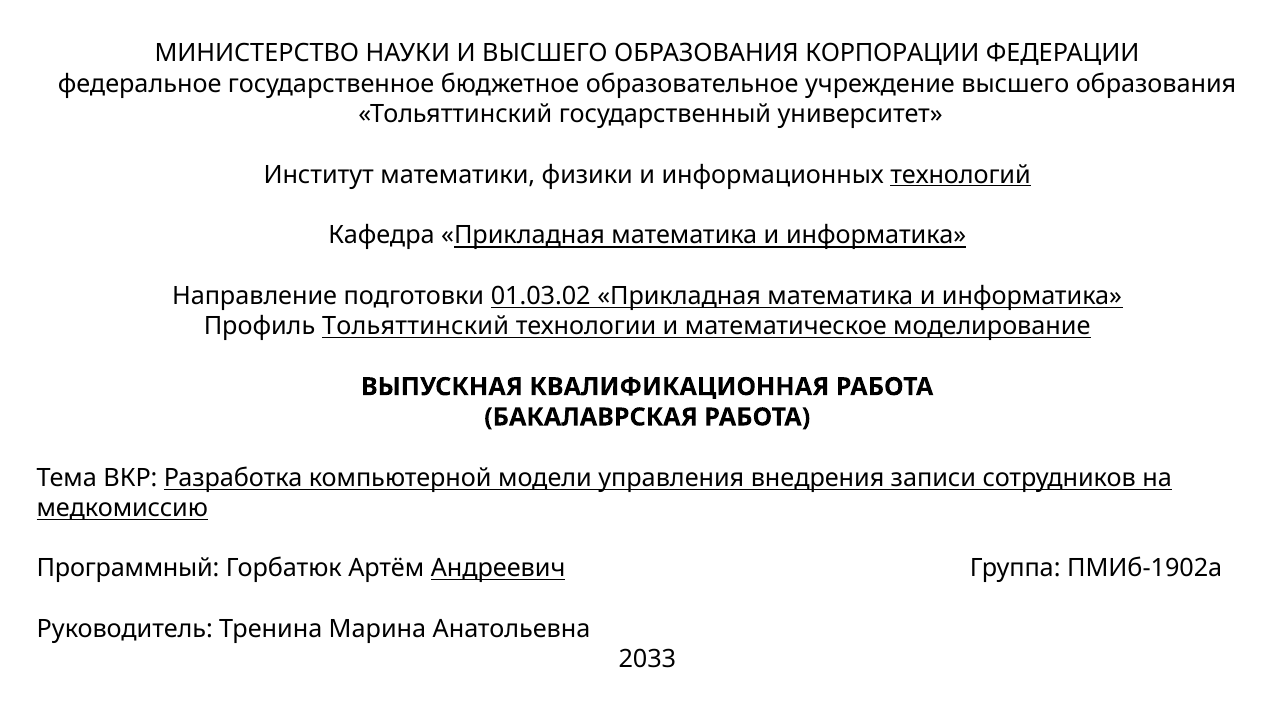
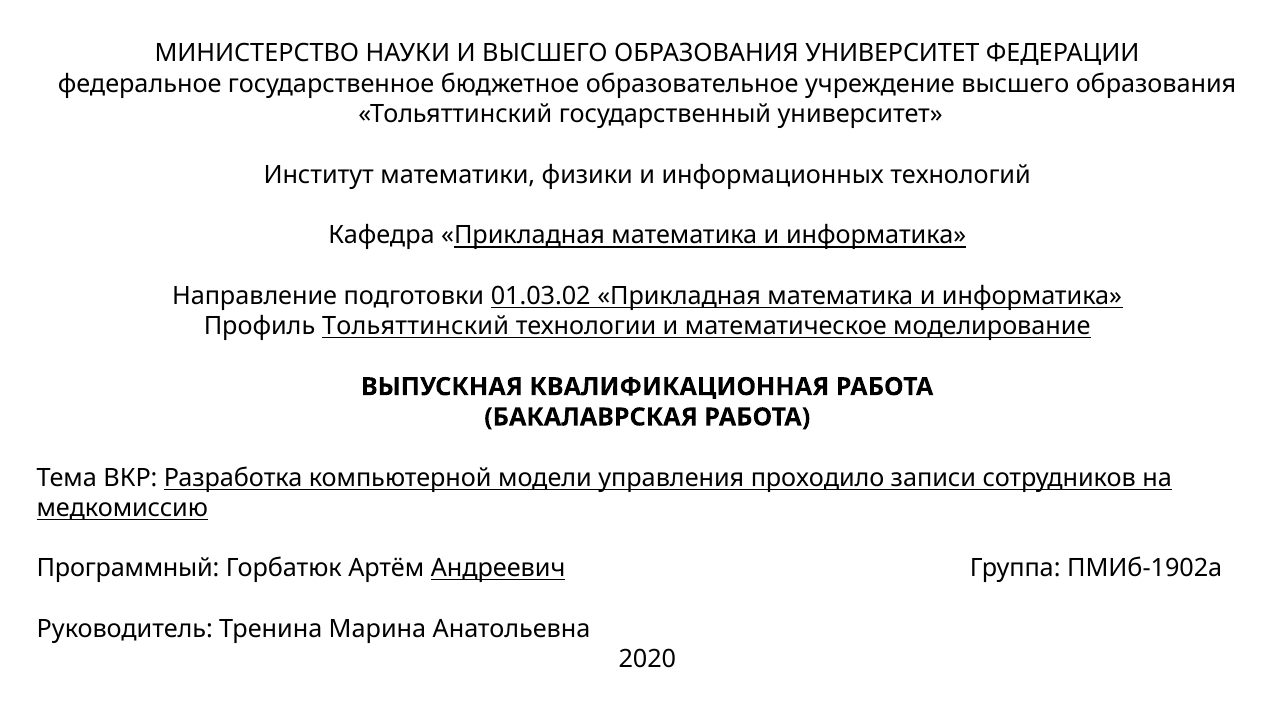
ОБРАЗОВАНИЯ КОРПОРАЦИИ: КОРПОРАЦИИ -> УНИВЕРСИТЕТ
технологий underline: present -> none
внедрения: внедрения -> проходило
2033: 2033 -> 2020
